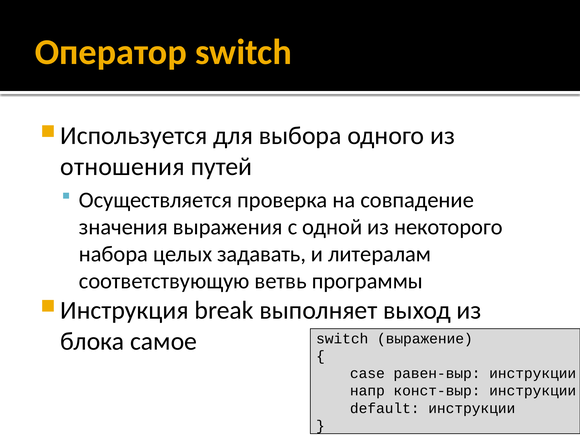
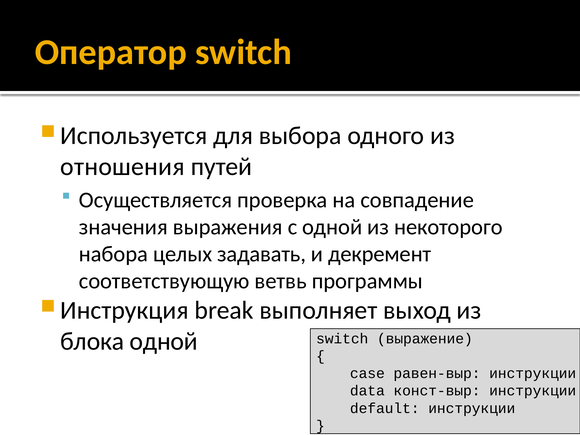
литералам: литералам -> декремент
блока самое: самое -> одной
напр: напр -> data
